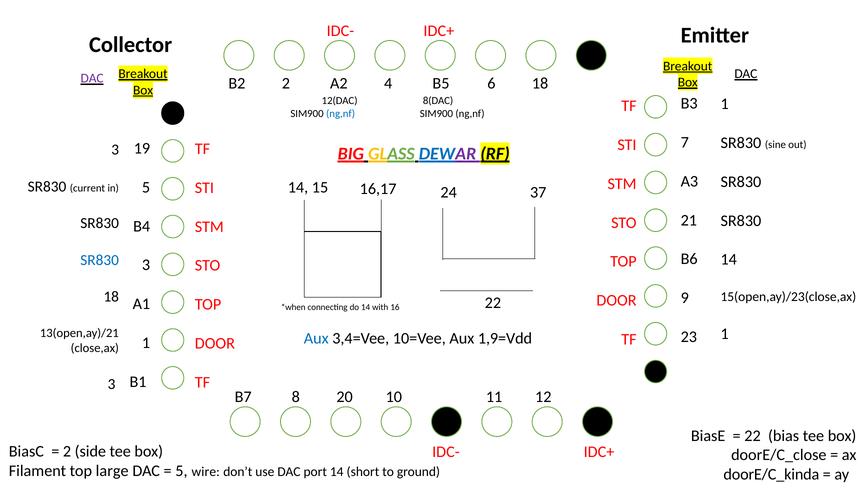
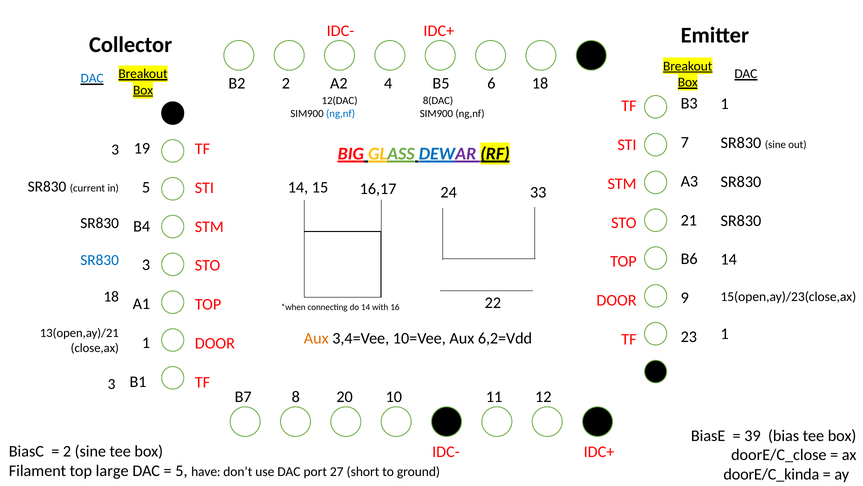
DAC at (92, 78) colour: purple -> blue
37: 37 -> 33
Aux at (316, 338) colour: blue -> orange
1,9=Vdd: 1,9=Vdd -> 6,2=Vdd
22 at (753, 435): 22 -> 39
2 side: side -> sine
wire: wire -> have
port 14: 14 -> 27
